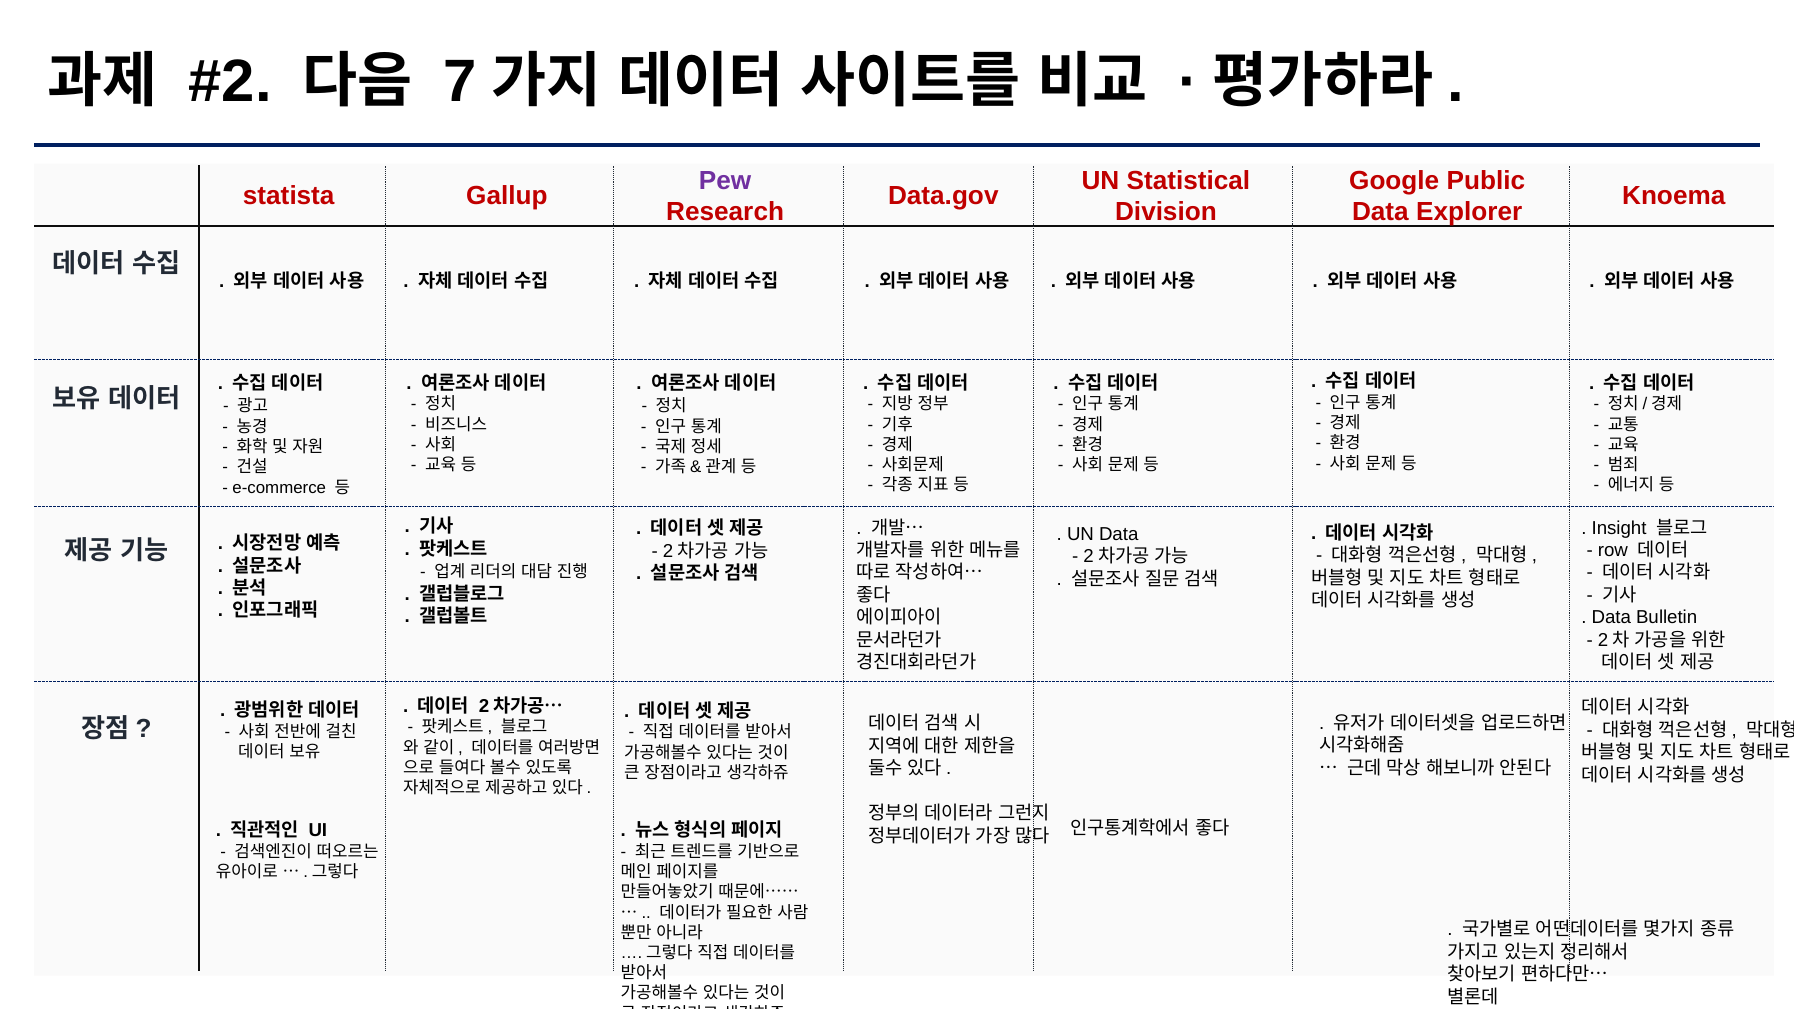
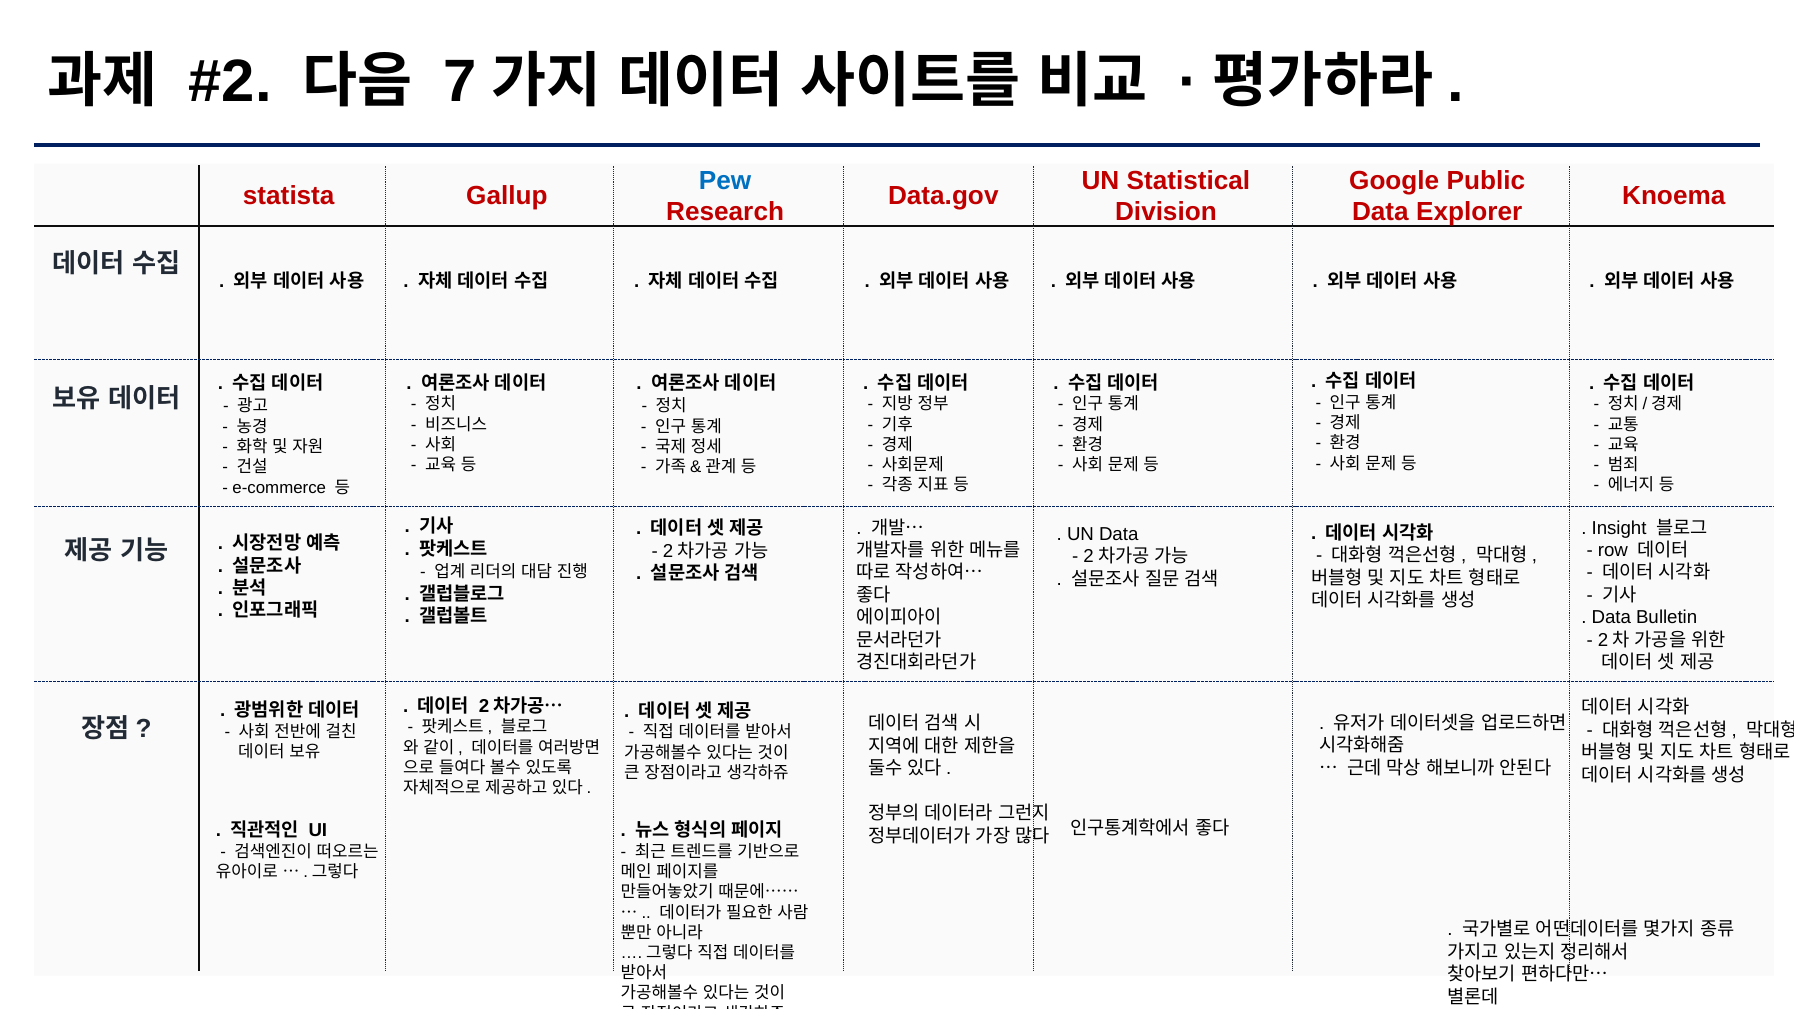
Pew colour: purple -> blue
